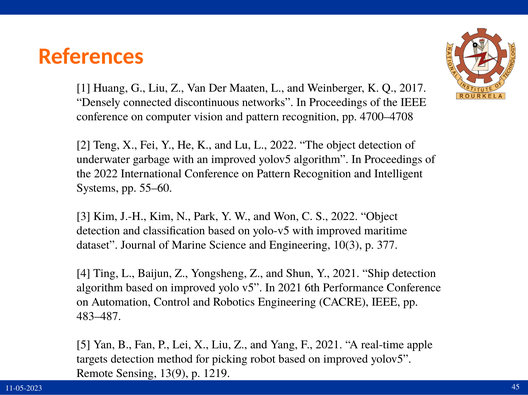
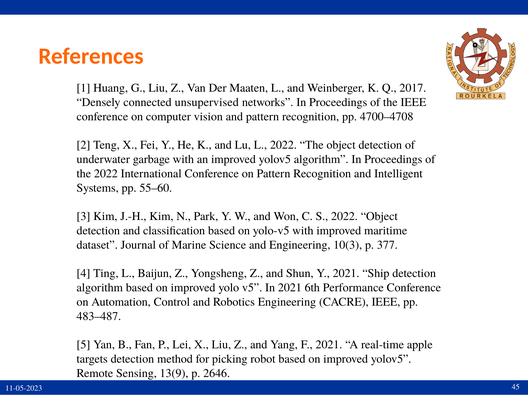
discontinuous: discontinuous -> unsupervised
1219: 1219 -> 2646
